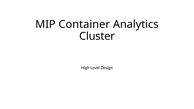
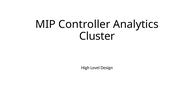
Container: Container -> Controller
